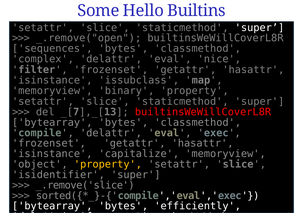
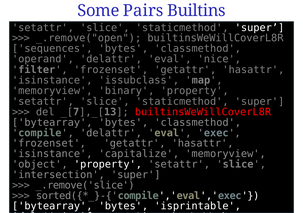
Hello: Hello -> Pairs
complex: complex -> operand
property at (108, 165) colour: yellow -> white
isidentifier: isidentifier -> intersection
efficiently: efficiently -> isprintable
